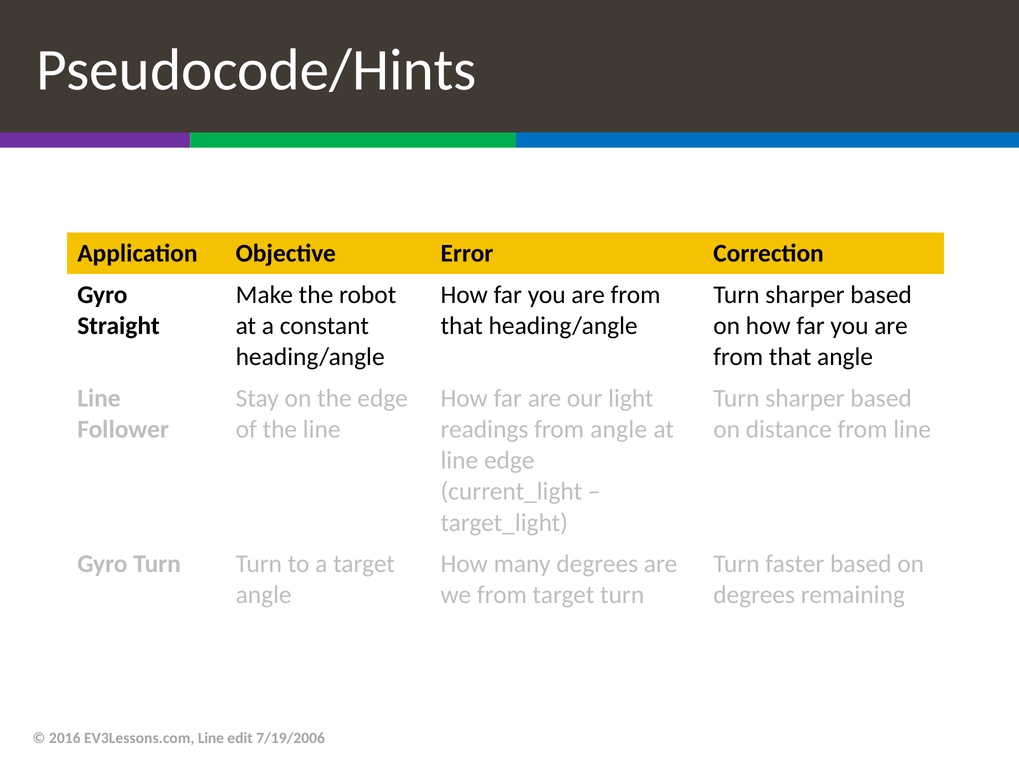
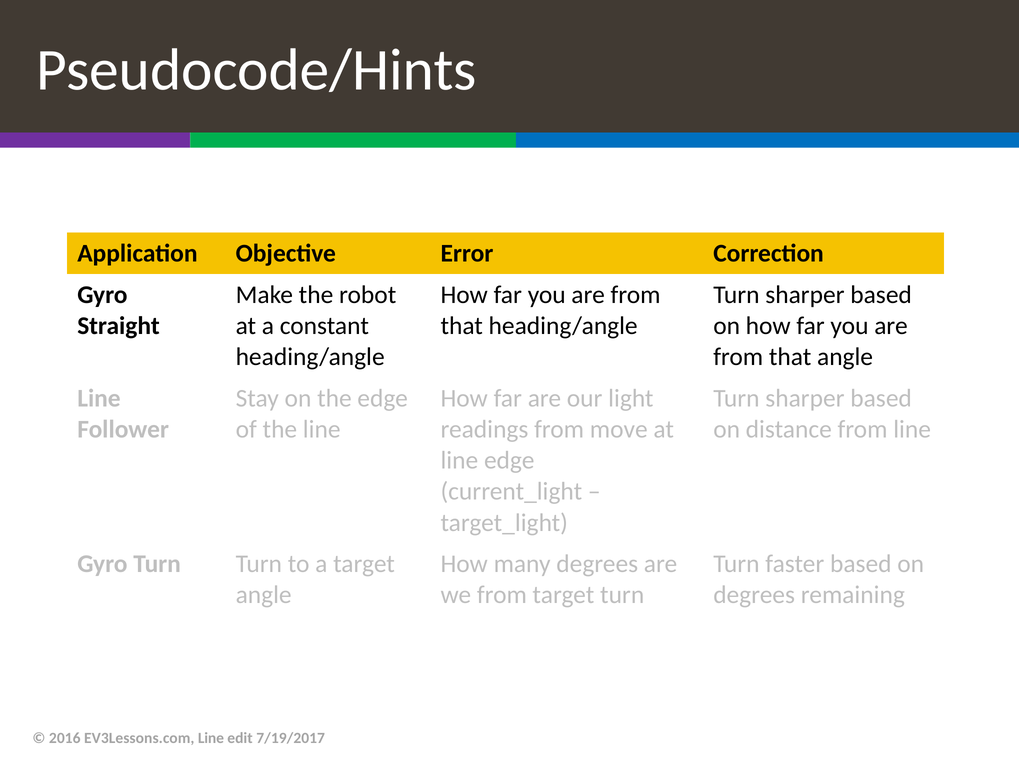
from angle: angle -> move
7/19/2006: 7/19/2006 -> 7/19/2017
